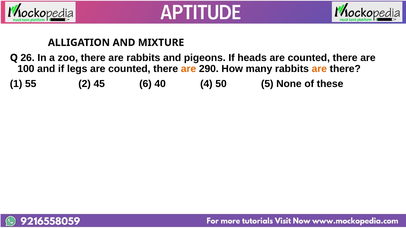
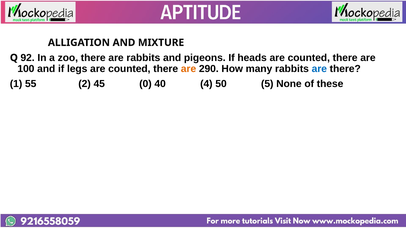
26: 26 -> 92
are at (319, 69) colour: orange -> blue
6: 6 -> 0
